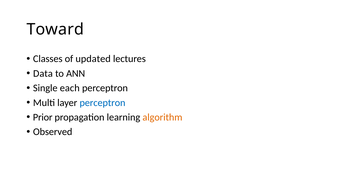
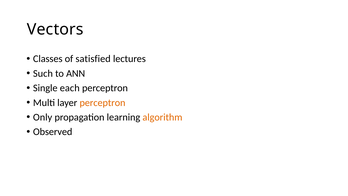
Toward: Toward -> Vectors
updated: updated -> satisfied
Data: Data -> Such
perceptron at (102, 103) colour: blue -> orange
Prior: Prior -> Only
